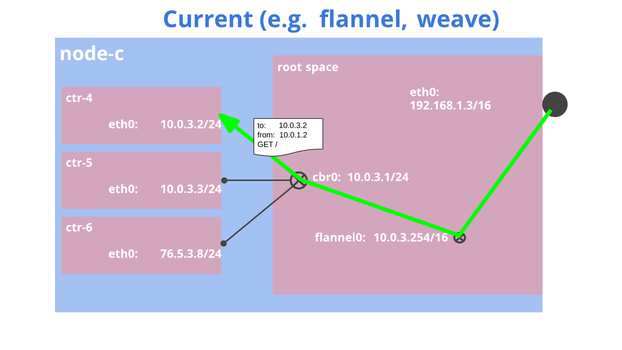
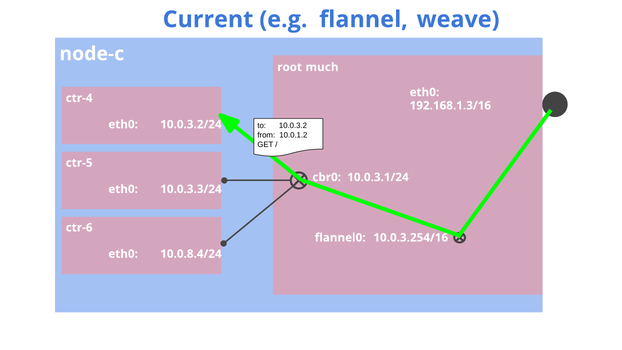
space: space -> much
76.5.3.8/24: 76.5.3.8/24 -> 10.0.8.4/24
